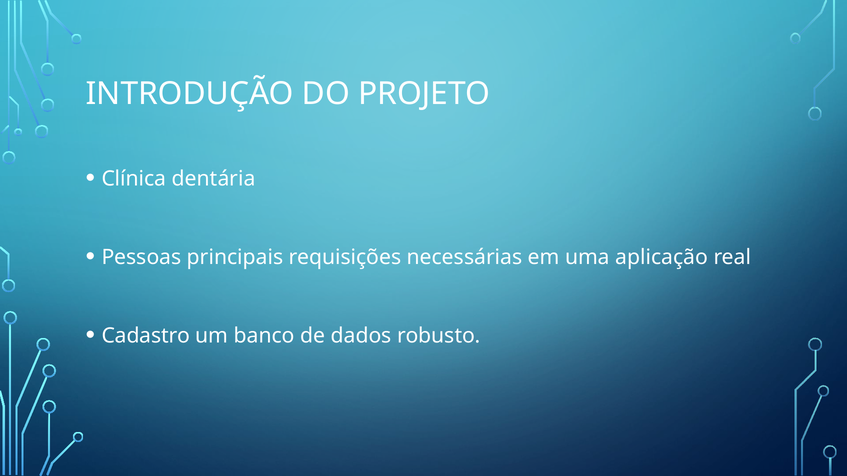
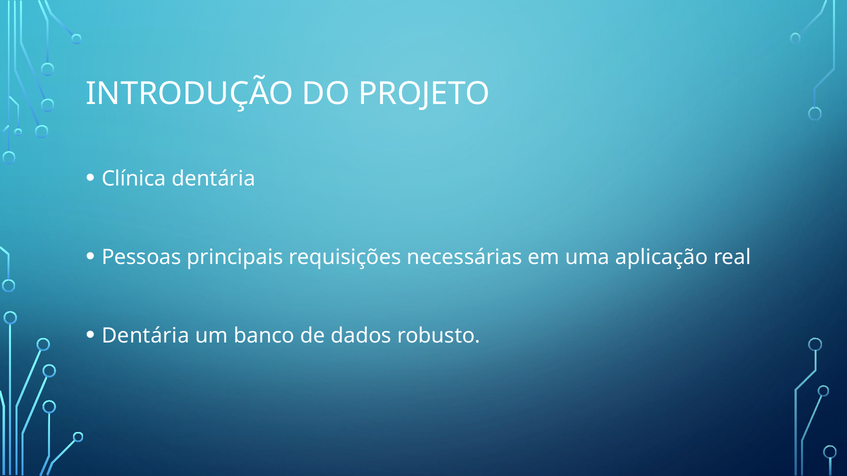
Cadastro at (146, 336): Cadastro -> Dentária
